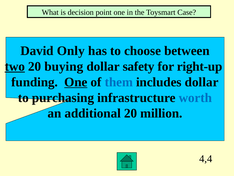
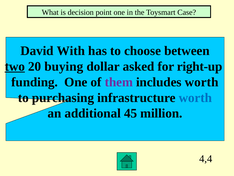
Only: Only -> With
safety: safety -> asked
One at (76, 82) underline: present -> none
them colour: blue -> purple
includes dollar: dollar -> worth
additional 20: 20 -> 45
